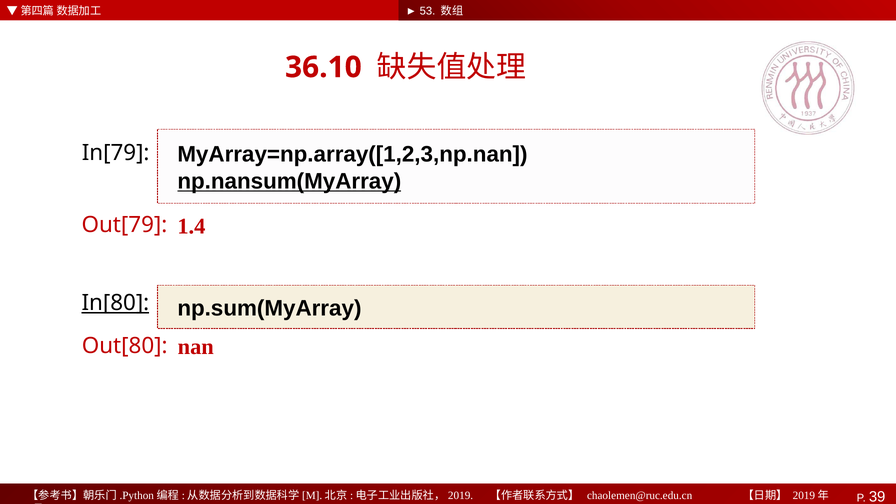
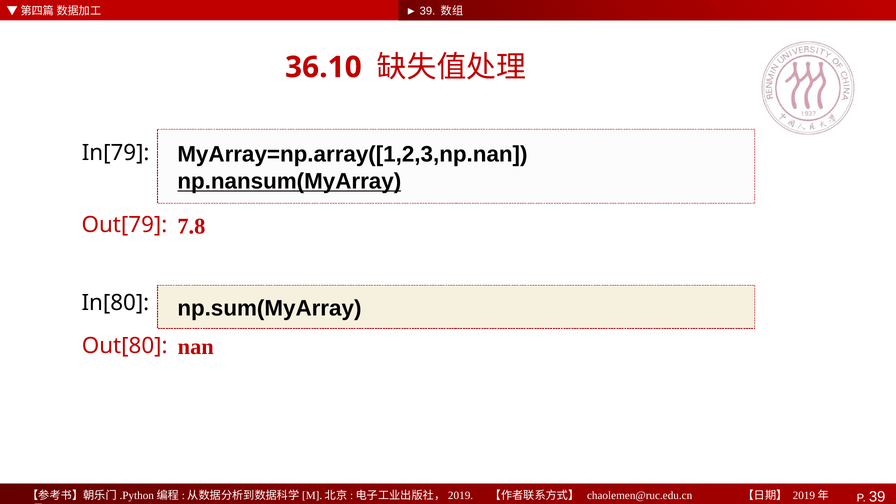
53 at (427, 11): 53 -> 39
1.4: 1.4 -> 7.8
In[80 underline: present -> none
